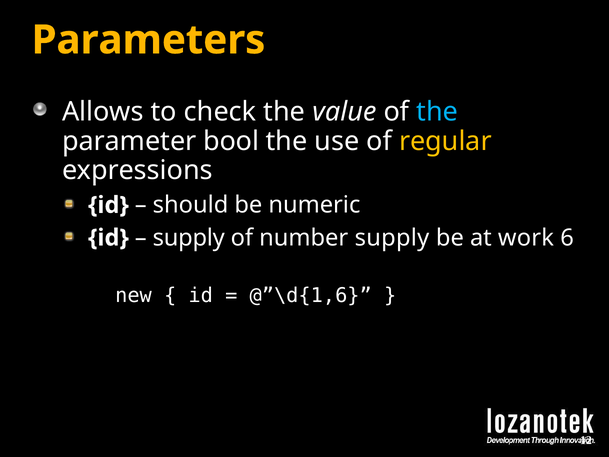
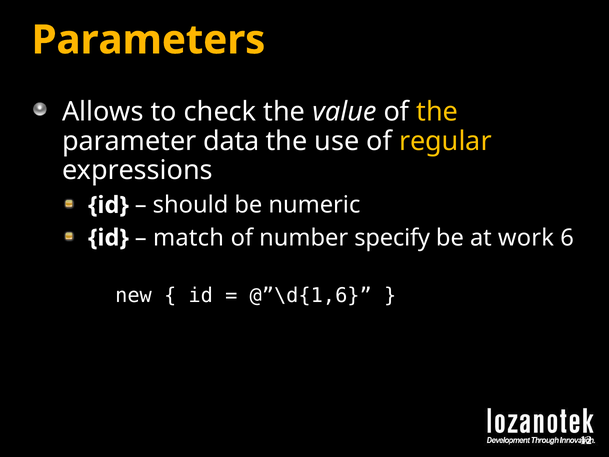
the at (437, 112) colour: light blue -> yellow
bool: bool -> data
supply at (189, 238): supply -> match
number supply: supply -> specify
